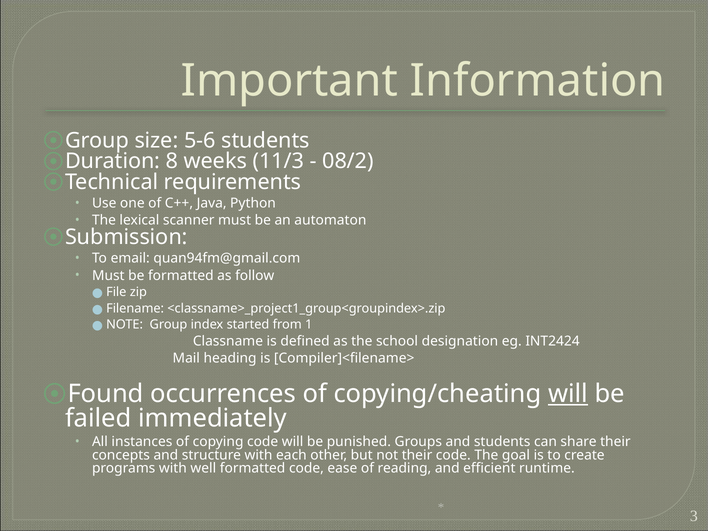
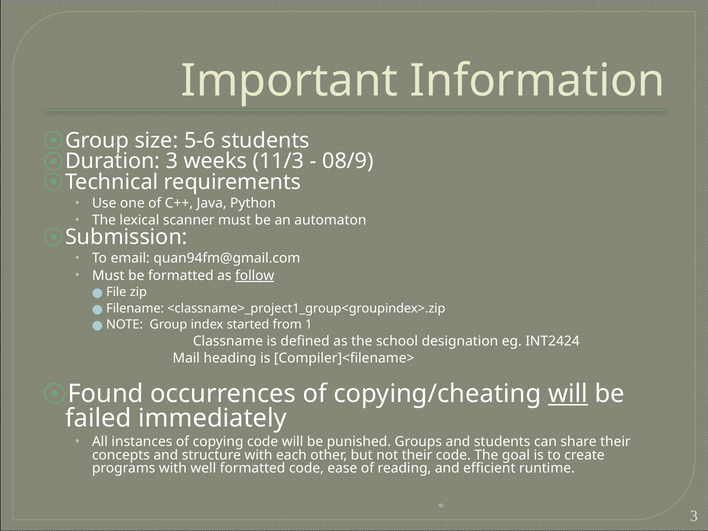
Duration 8: 8 -> 3
08/2: 08/2 -> 08/9
follow underline: none -> present
